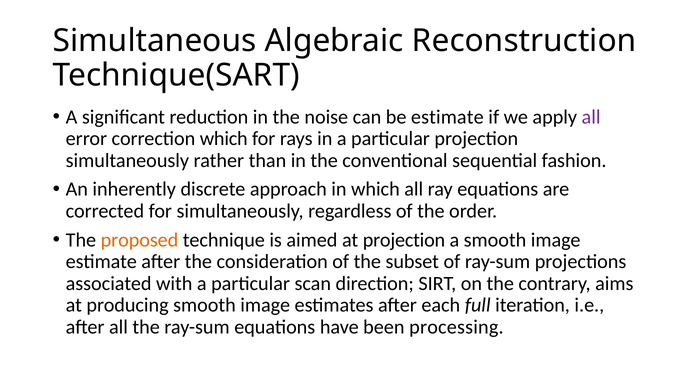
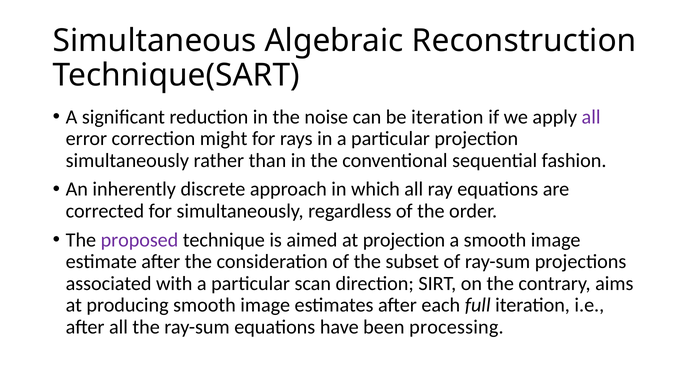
be estimate: estimate -> iteration
correction which: which -> might
proposed colour: orange -> purple
